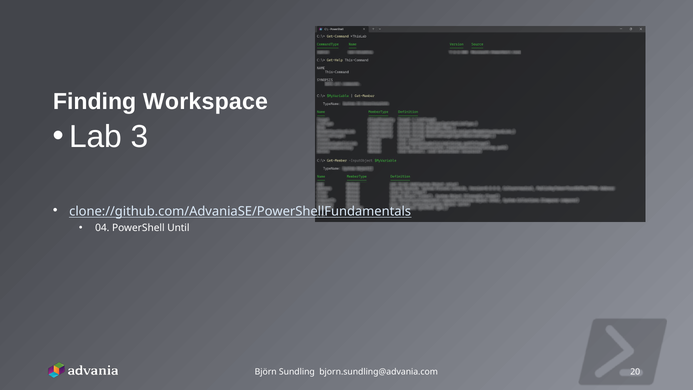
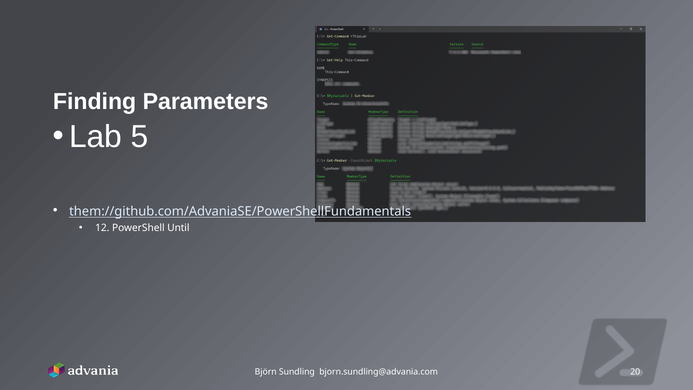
Workspace: Workspace -> Parameters
3: 3 -> 5
clone://github.com/AdvaniaSE/PowerShellFundamentals: clone://github.com/AdvaniaSE/PowerShellFundamentals -> them://github.com/AdvaniaSE/PowerShellFundamentals
04: 04 -> 12
